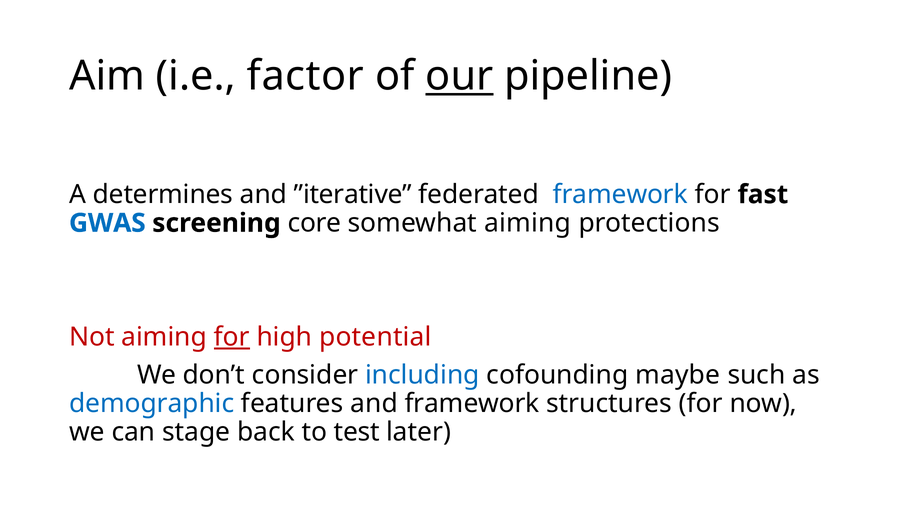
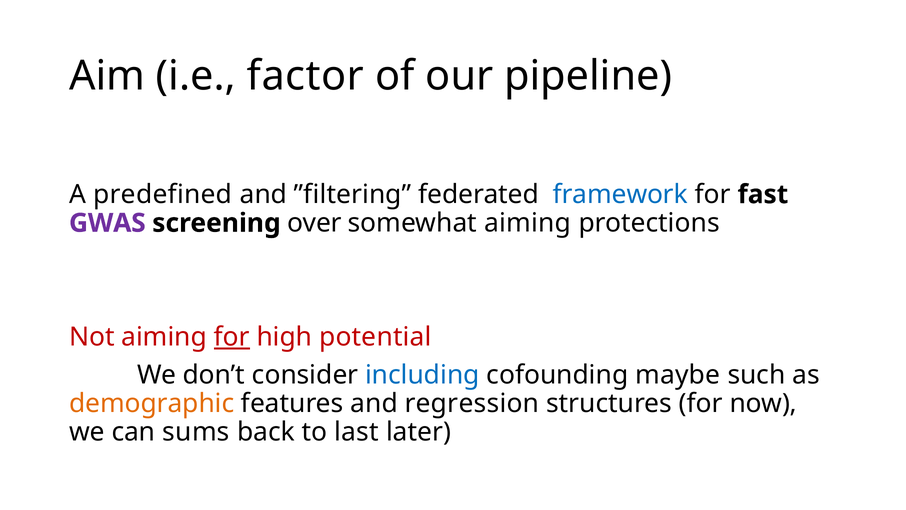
our underline: present -> none
determines: determines -> predefined
”iterative: ”iterative -> ”filtering
GWAS colour: blue -> purple
core: core -> over
demographic colour: blue -> orange
and framework: framework -> regression
stage: stage -> sums
test: test -> last
